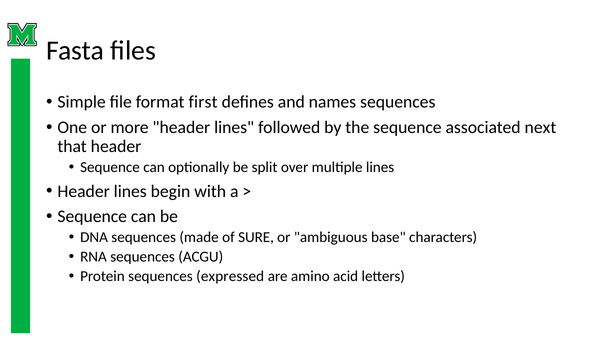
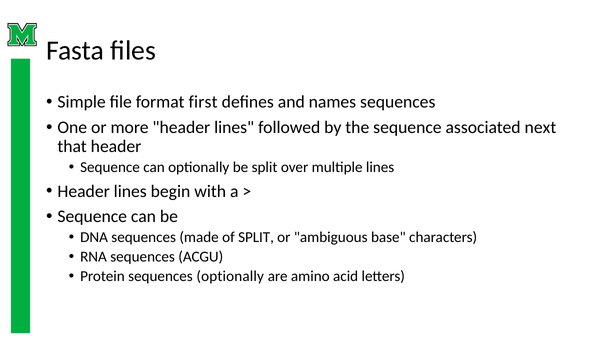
of SURE: SURE -> SPLIT
sequences expressed: expressed -> optionally
